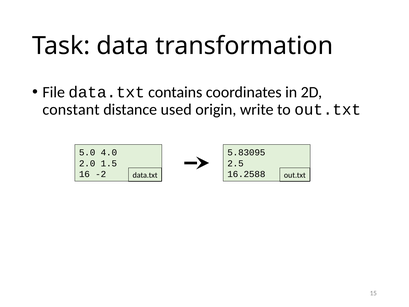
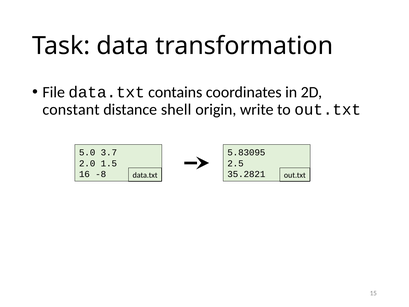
used: used -> shell
4.0: 4.0 -> 3.7
-2: -2 -> -8
16.2588: 16.2588 -> 35.2821
